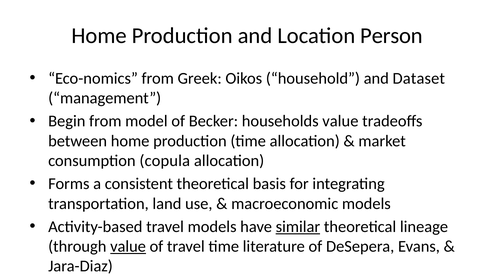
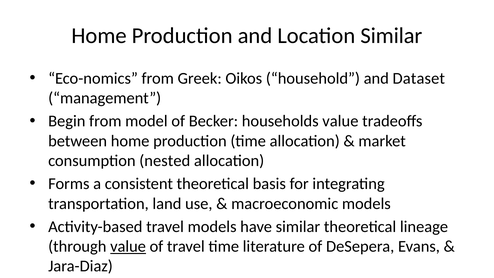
Location Person: Person -> Similar
copula: copula -> nested
similar at (298, 227) underline: present -> none
